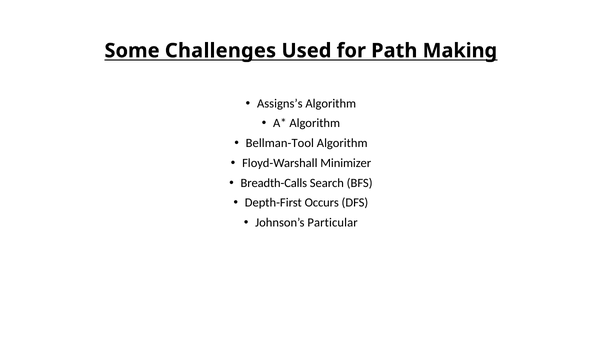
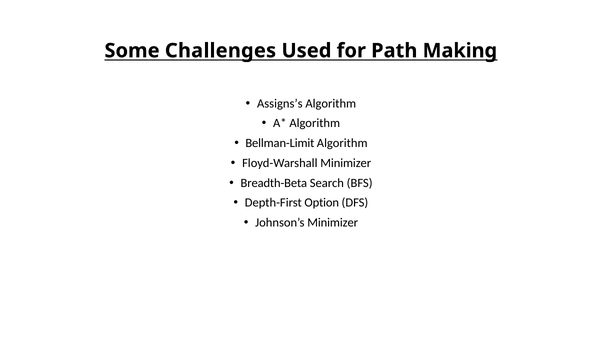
Bellman-Tool: Bellman-Tool -> Bellman-Limit
Breadth-Calls: Breadth-Calls -> Breadth-Beta
Occurs: Occurs -> Option
Johnson’s Particular: Particular -> Minimizer
